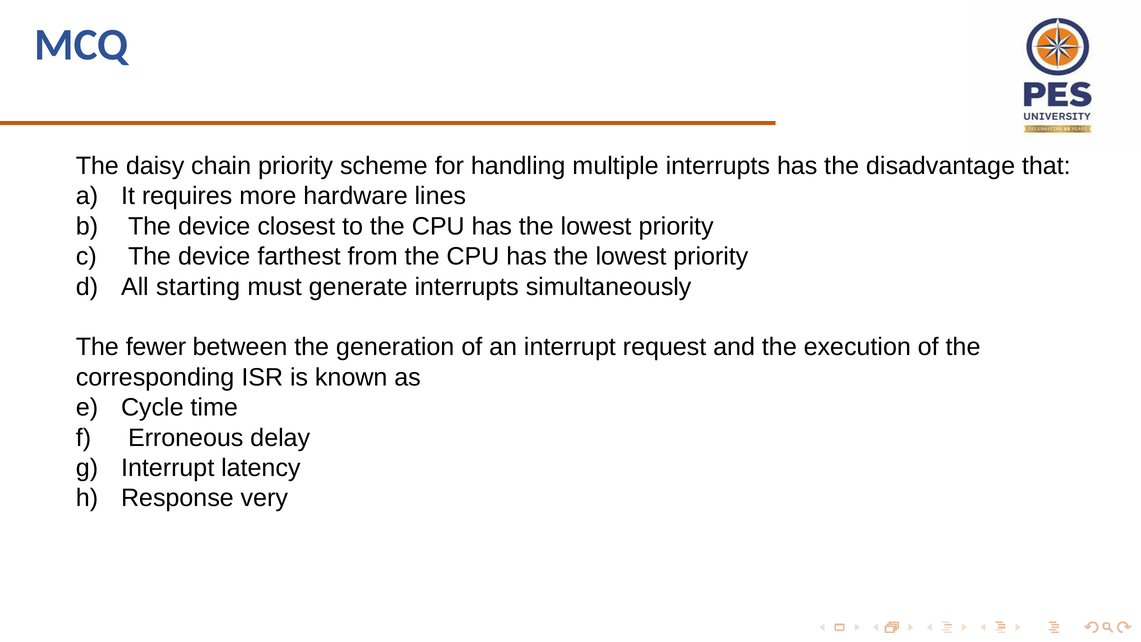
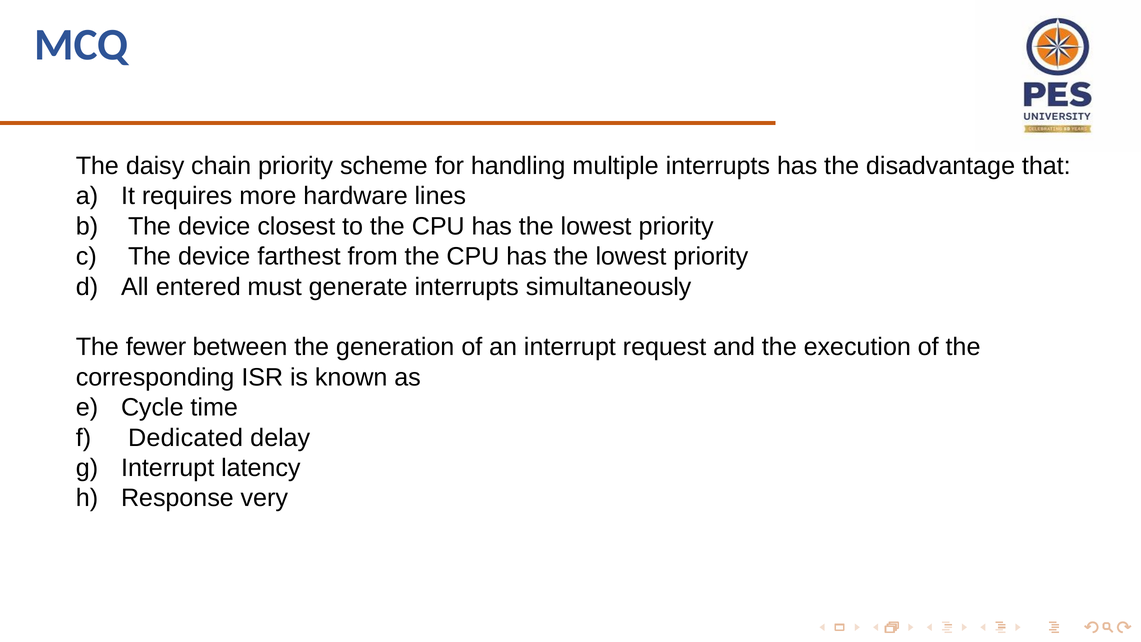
starting: starting -> entered
Erroneous: Erroneous -> Dedicated
